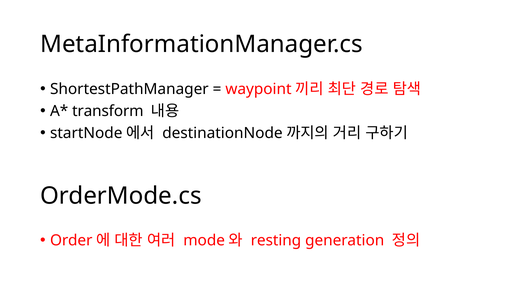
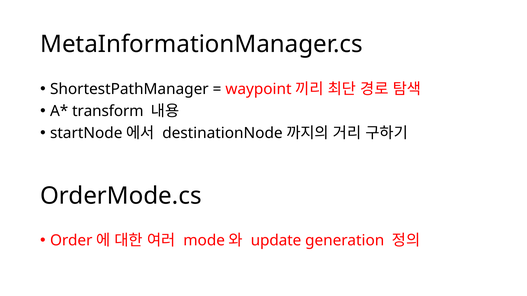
resting: resting -> update
